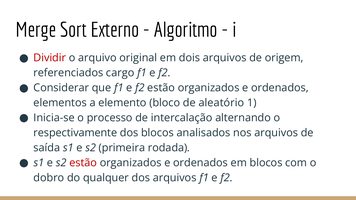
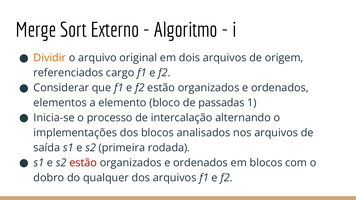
Dividir colour: red -> orange
aleatório: aleatório -> passadas
respectivamente: respectivamente -> implementações
